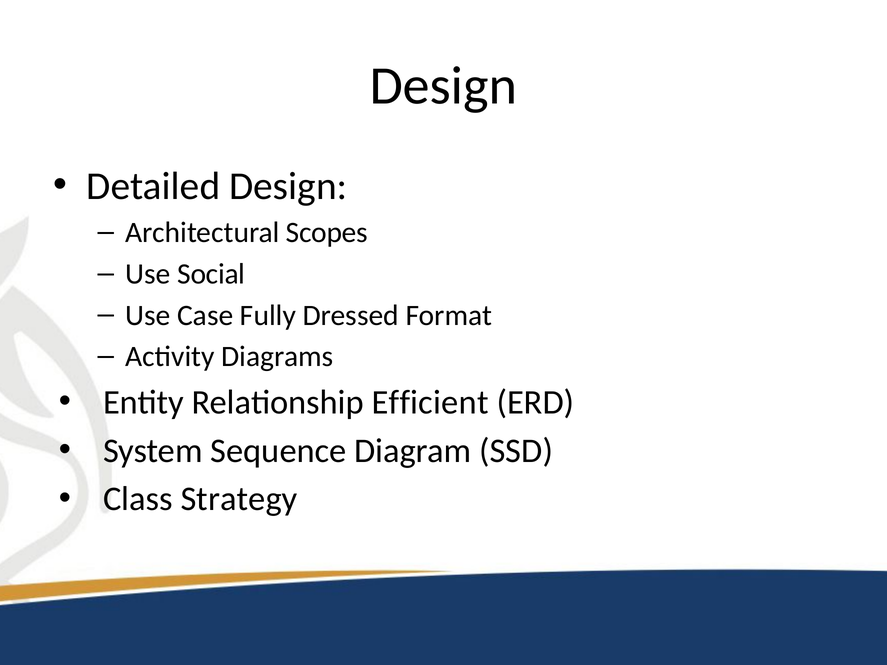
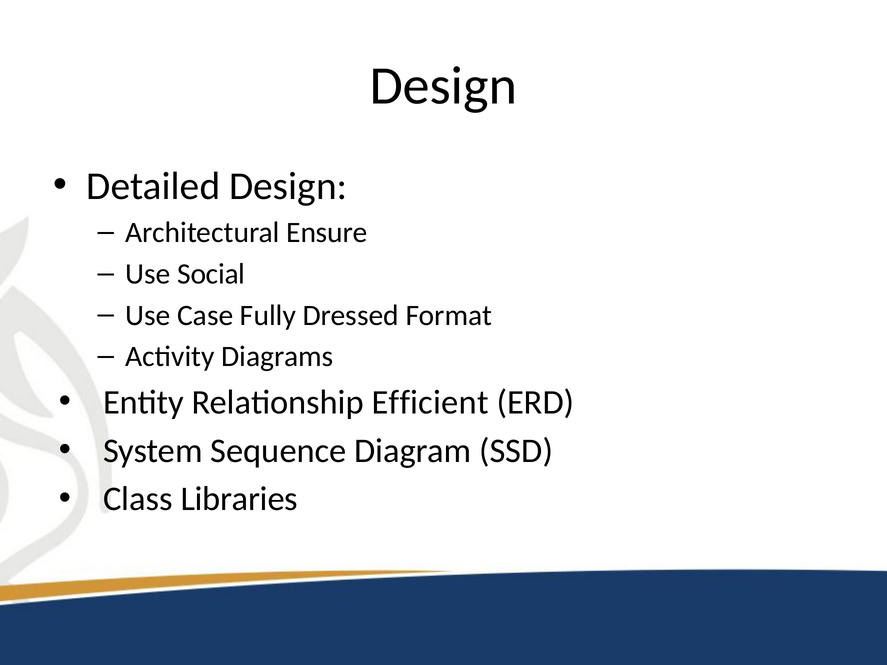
Scopes: Scopes -> Ensure
Strategy: Strategy -> Libraries
